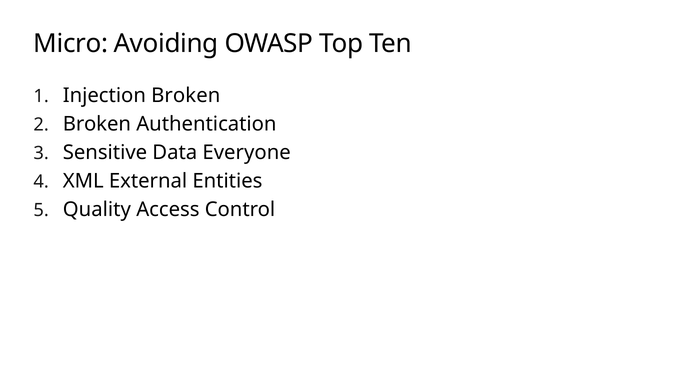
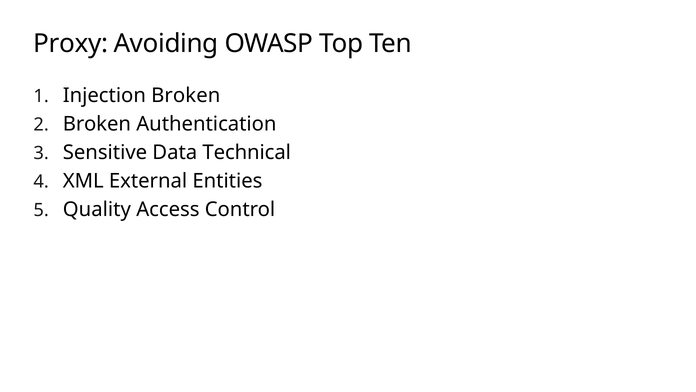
Micro: Micro -> Proxy
Everyone: Everyone -> Technical
